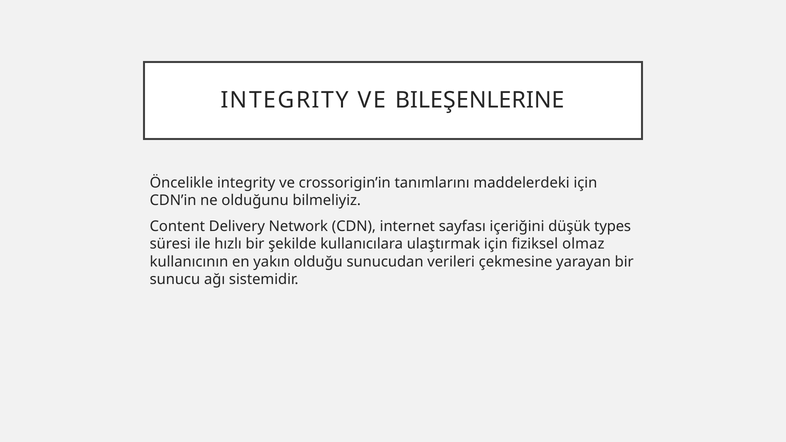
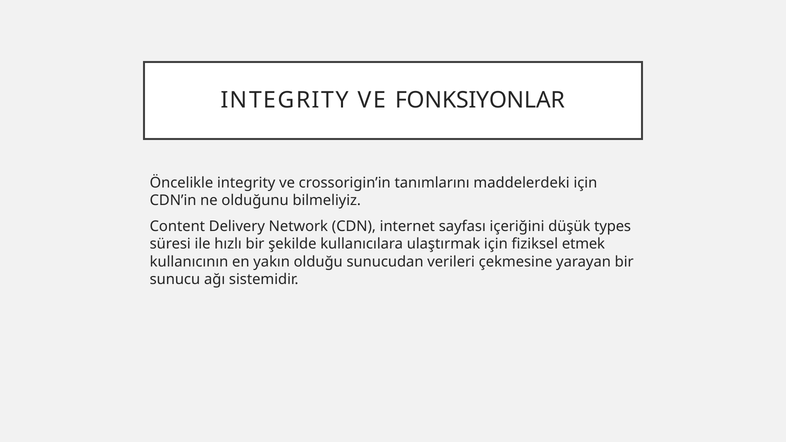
BILEŞENLERINE: BILEŞENLERINE -> FONKSIYONLAR
olmaz: olmaz -> etmek
